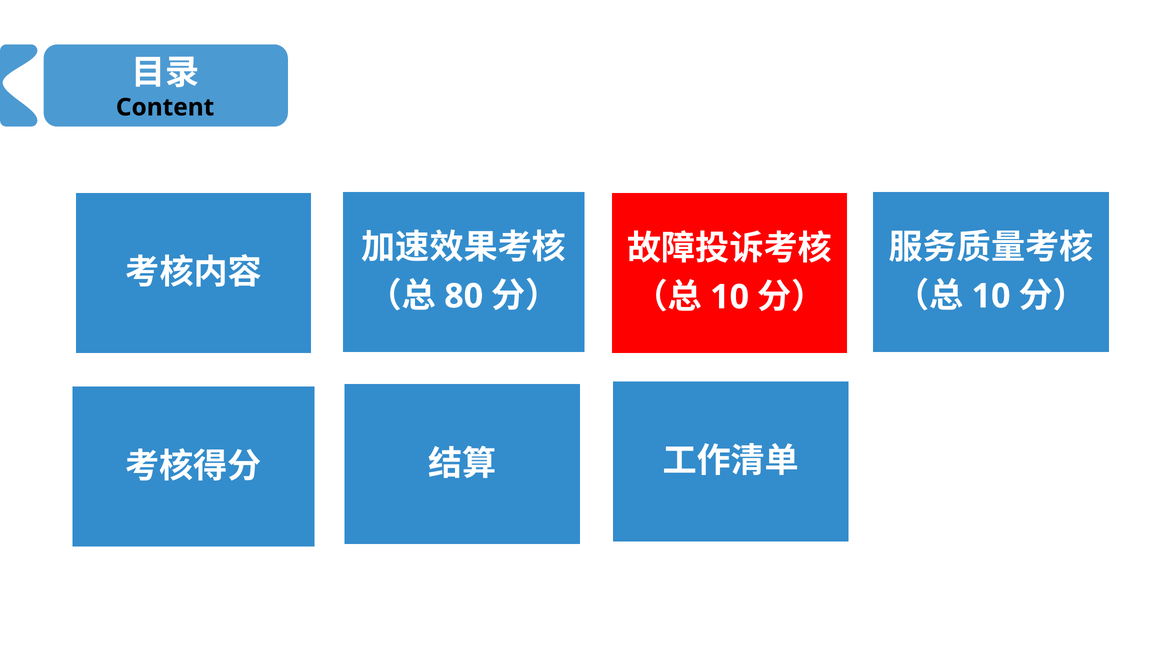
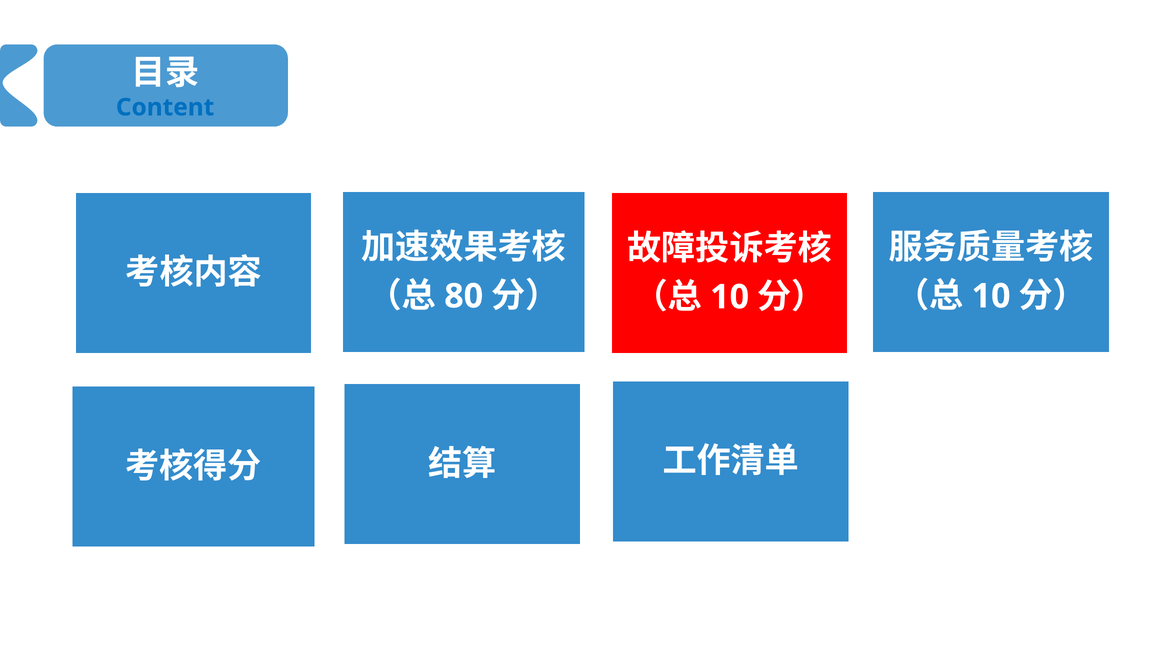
Content colour: black -> blue
